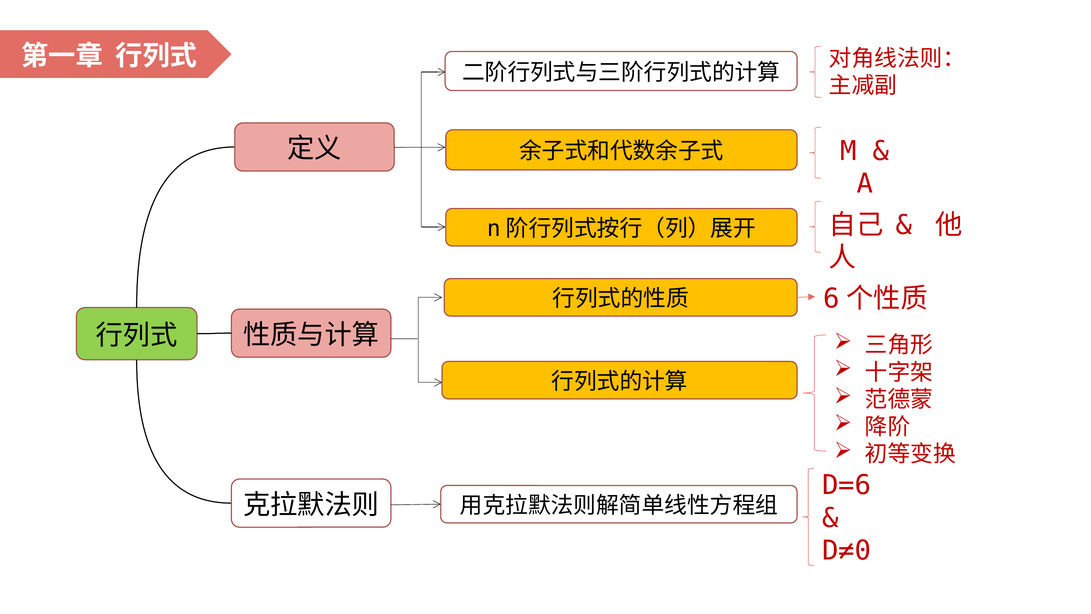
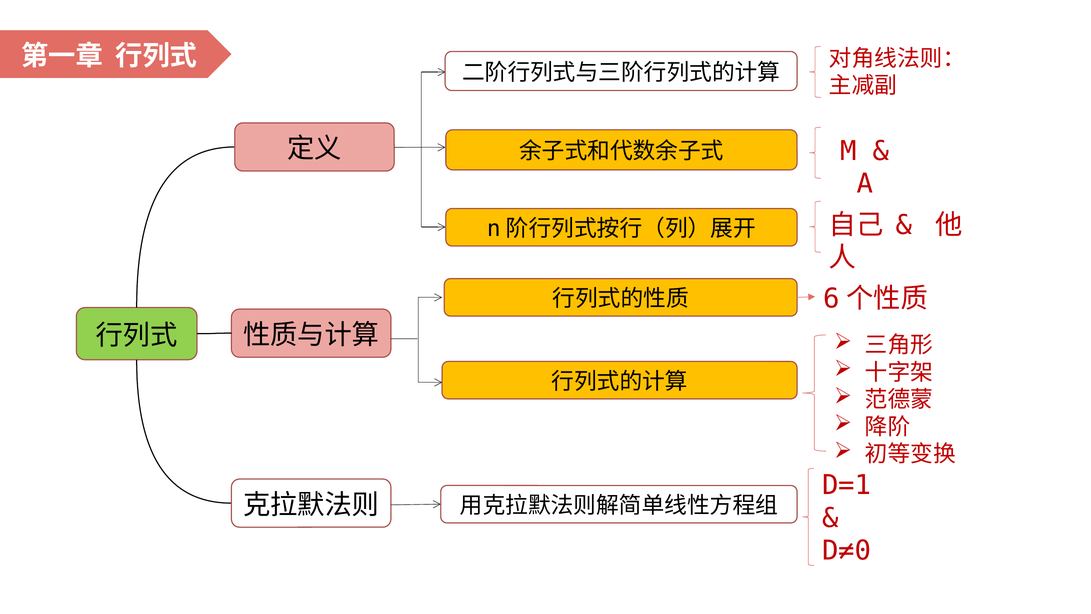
D=6: D=6 -> D=1
